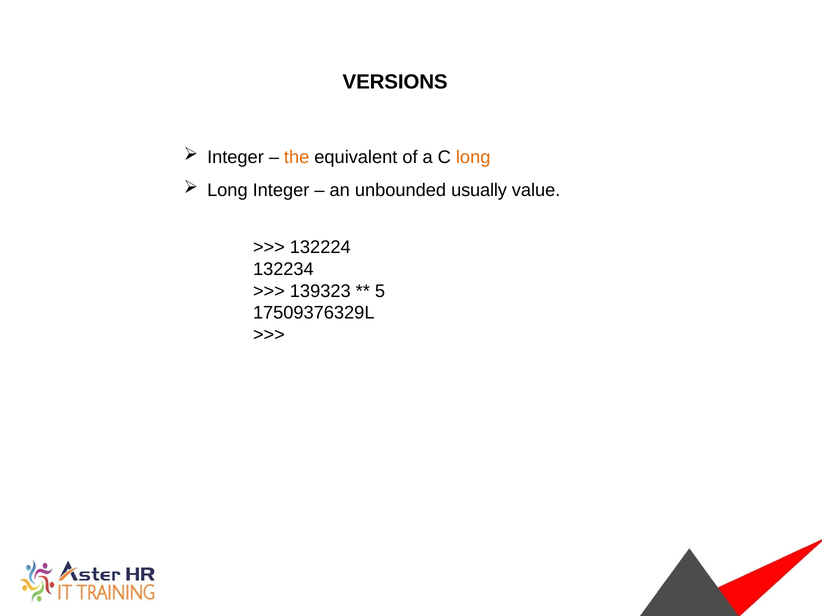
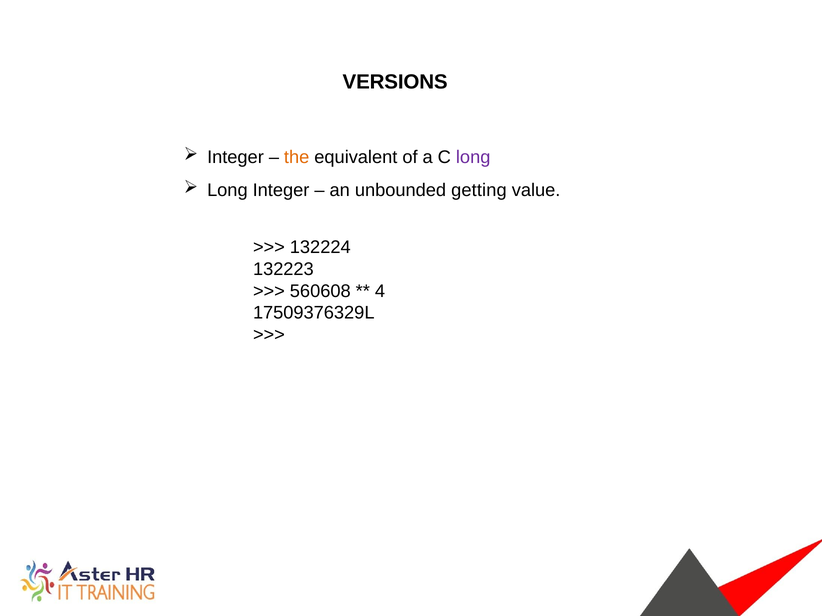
long at (473, 157) colour: orange -> purple
usually: usually -> getting
132234: 132234 -> 132223
139323: 139323 -> 560608
5: 5 -> 4
